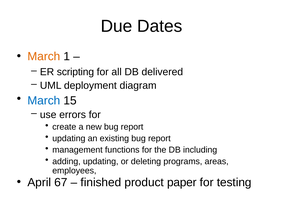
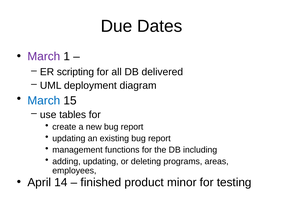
March at (44, 56) colour: orange -> purple
errors: errors -> tables
67: 67 -> 14
paper: paper -> minor
